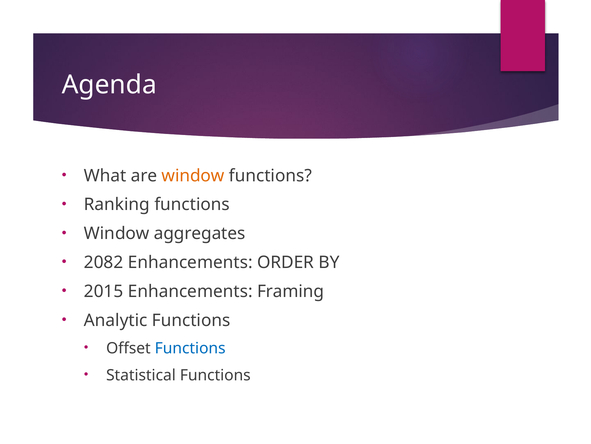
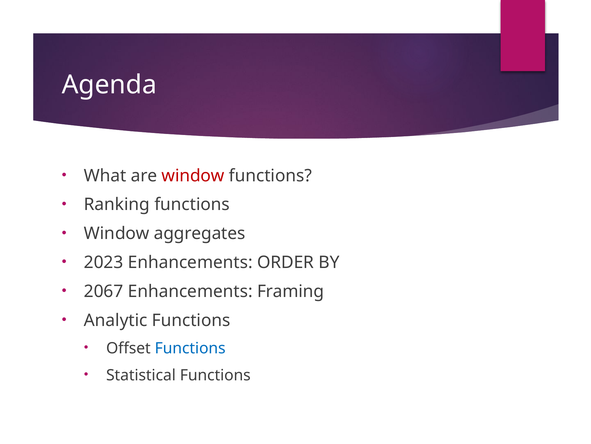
window at (193, 175) colour: orange -> red
2082: 2082 -> 2023
2015: 2015 -> 2067
